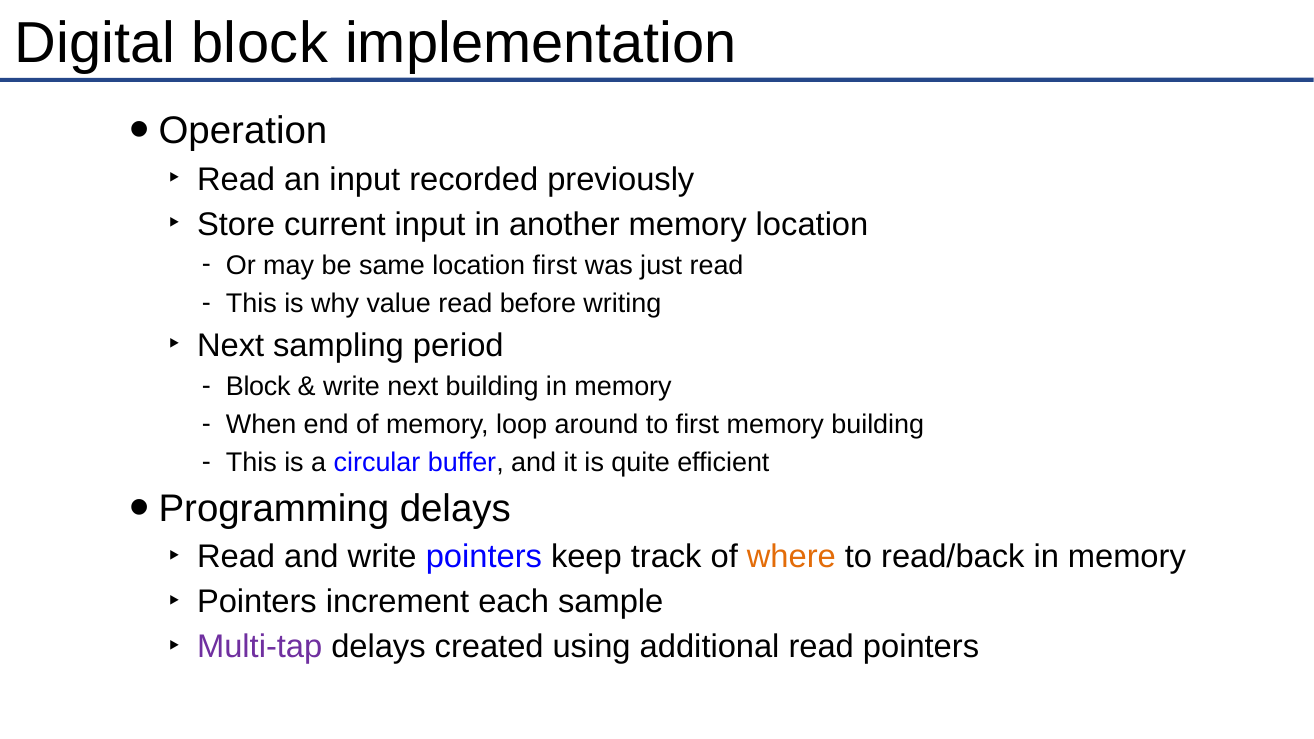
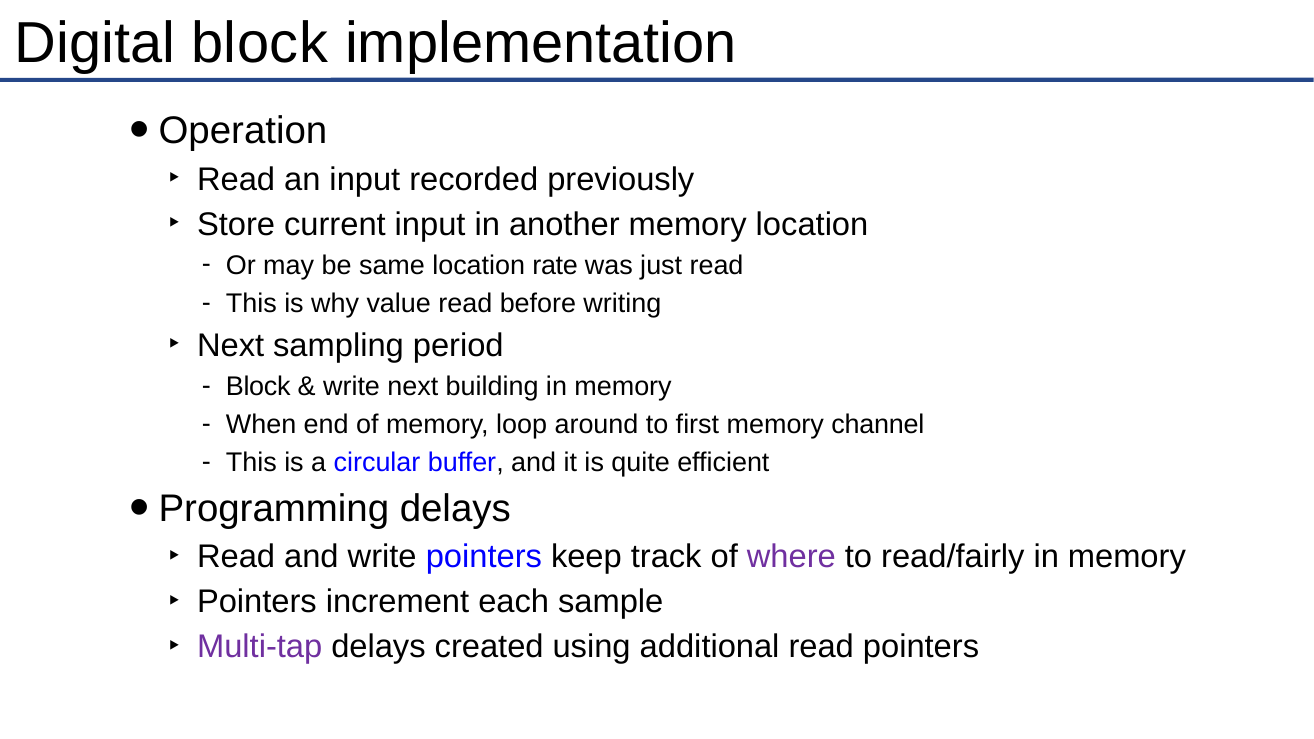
location first: first -> rate
memory building: building -> channel
where colour: orange -> purple
read/back: read/back -> read/fairly
